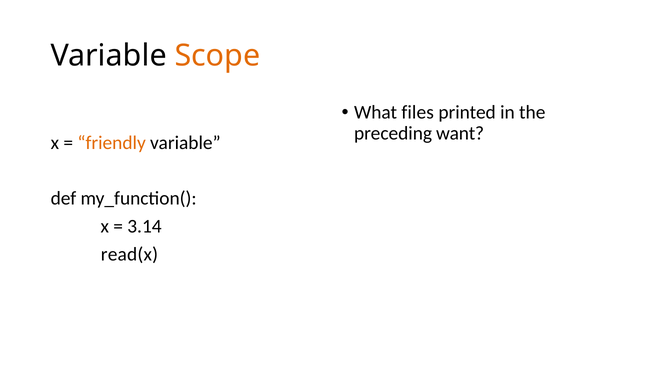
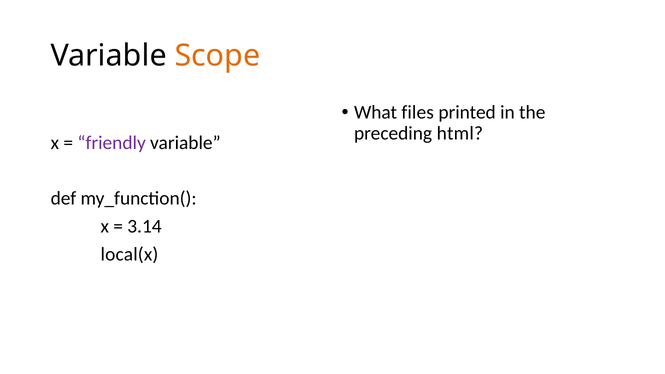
want: want -> html
friendly colour: orange -> purple
read(x: read(x -> local(x
